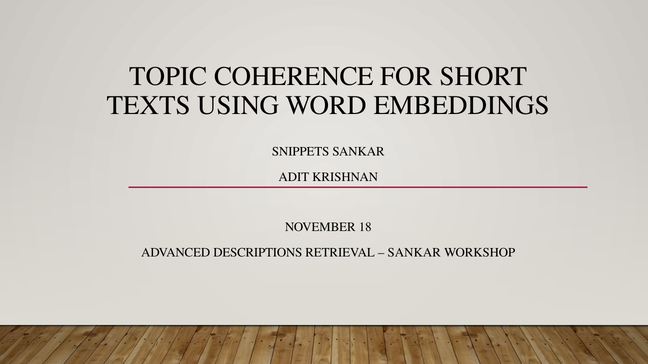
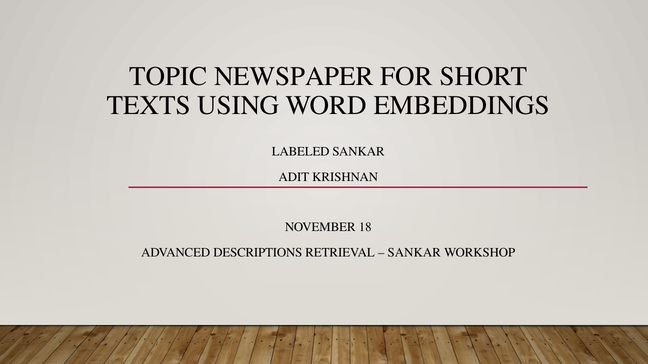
COHERENCE: COHERENCE -> NEWSPAPER
SNIPPETS: SNIPPETS -> LABELED
